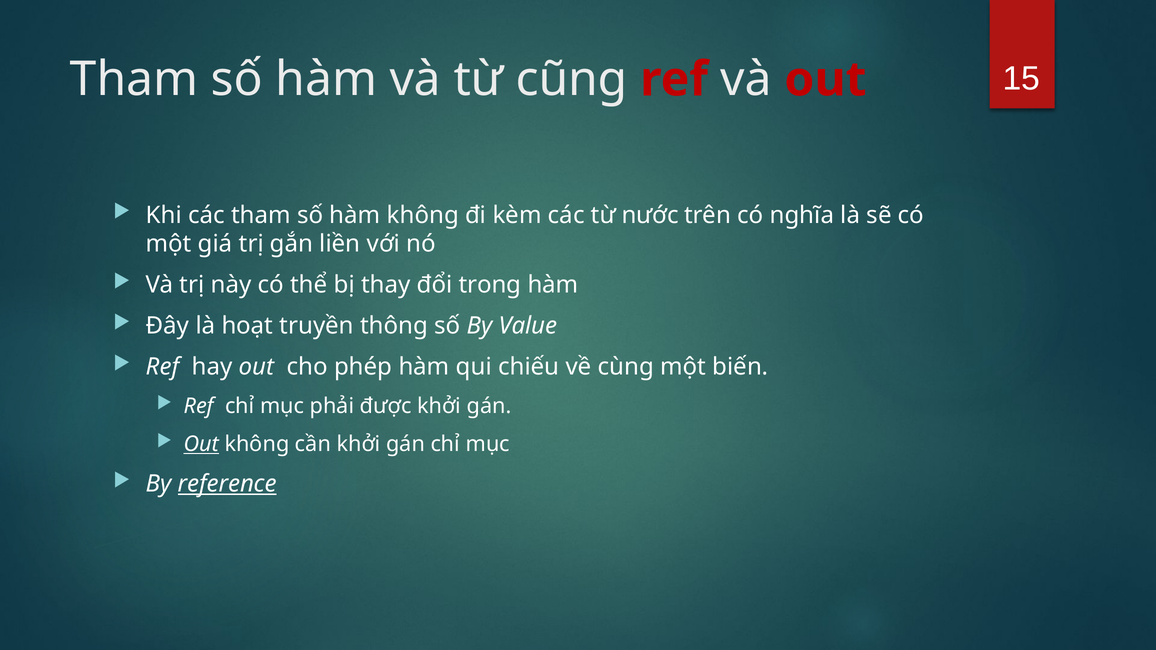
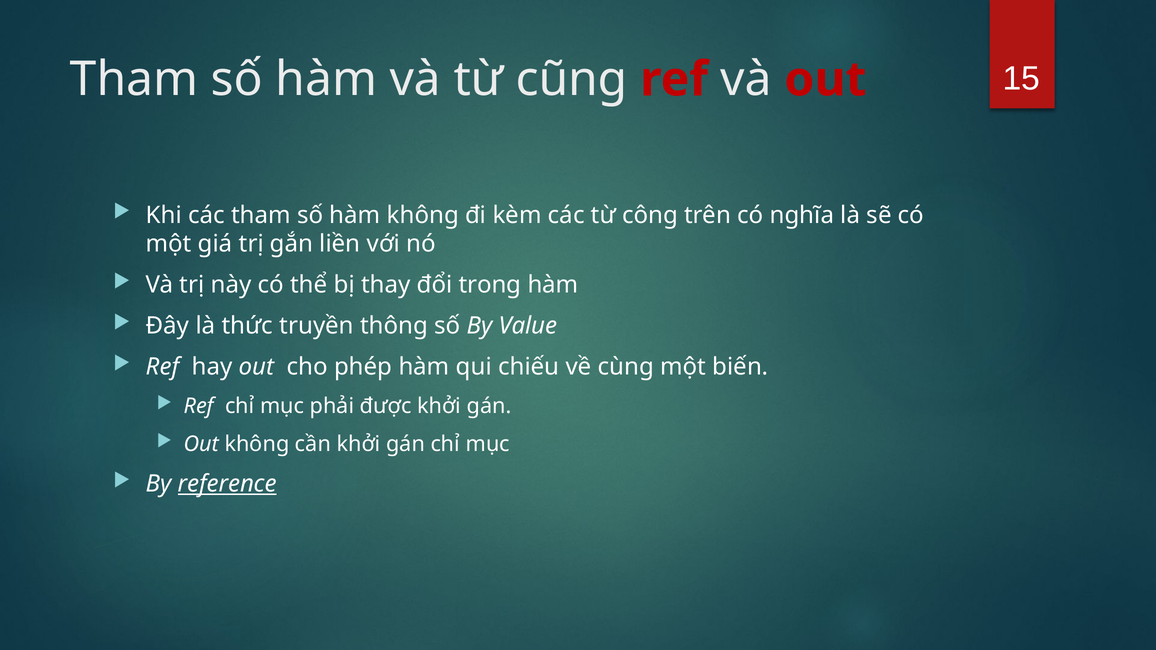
nước: nước -> công
hoạt: hoạt -> thức
Out at (201, 444) underline: present -> none
